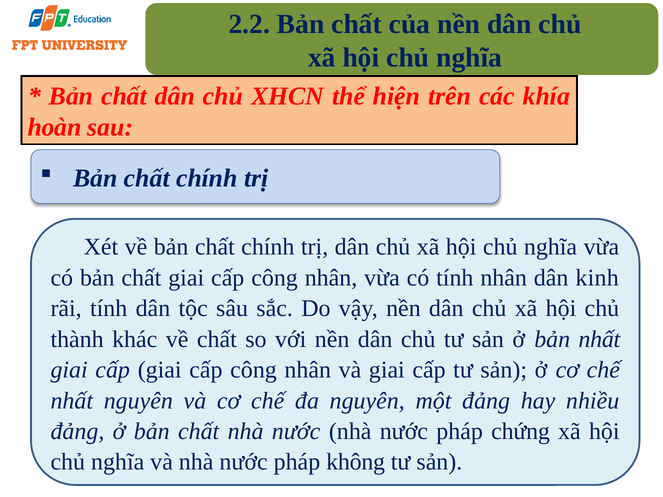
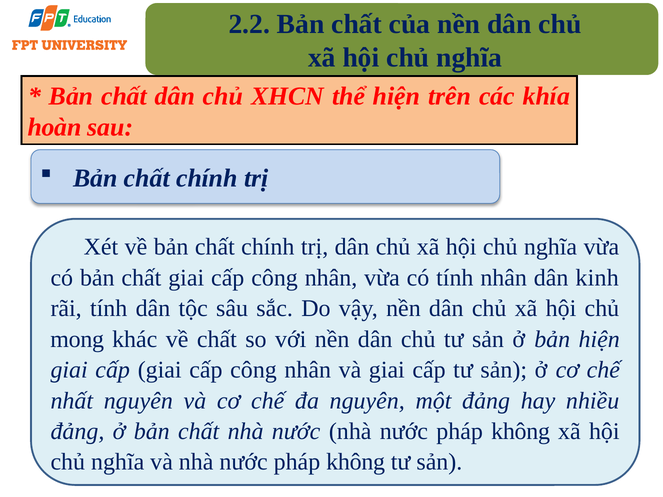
thành: thành -> mong
bản nhất: nhất -> hiện
chứng at (521, 432): chứng -> không
